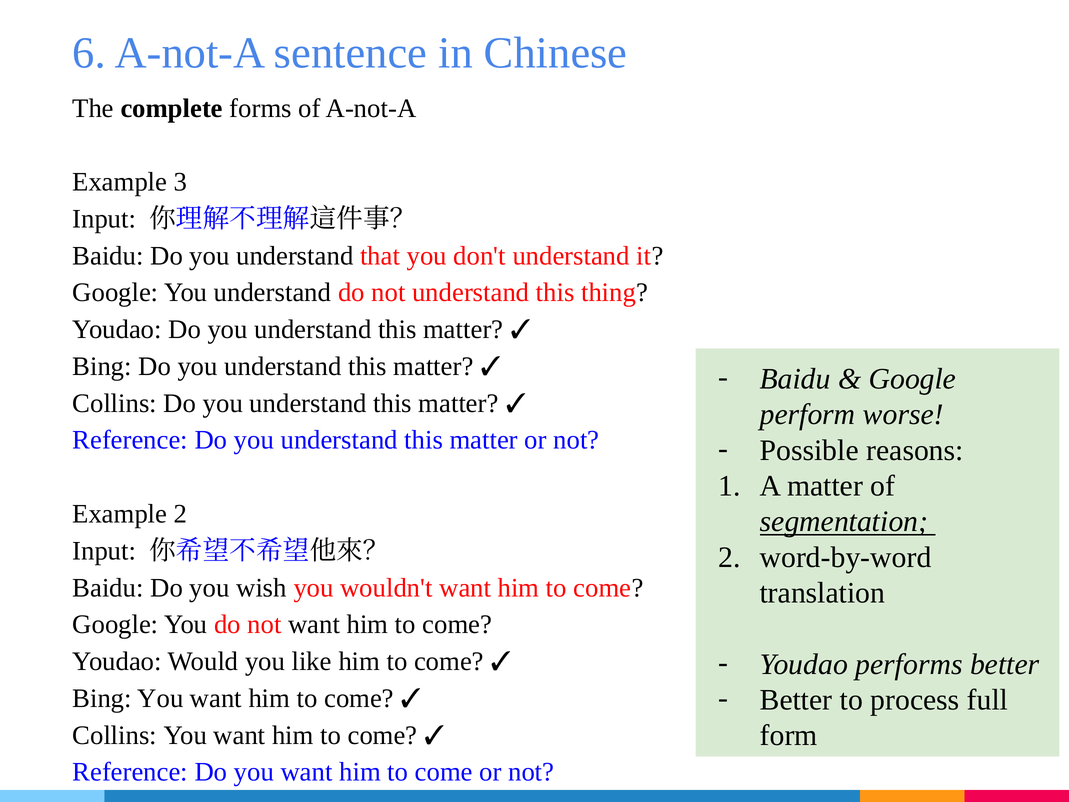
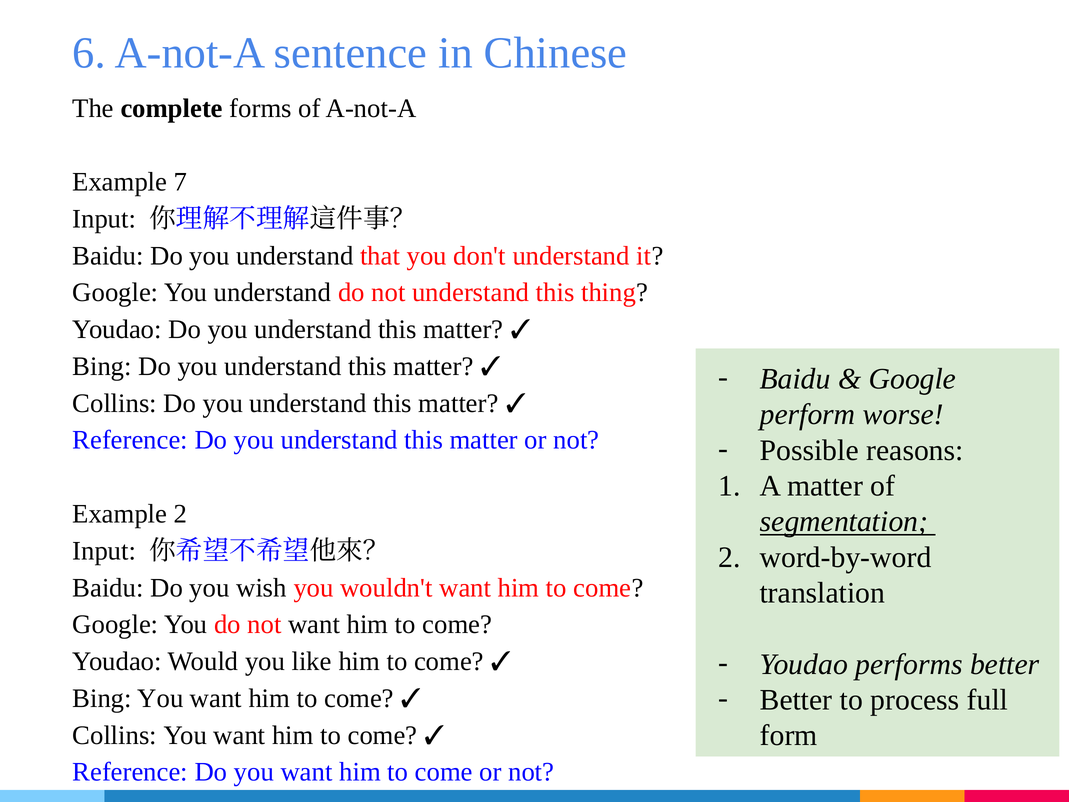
3: 3 -> 7
